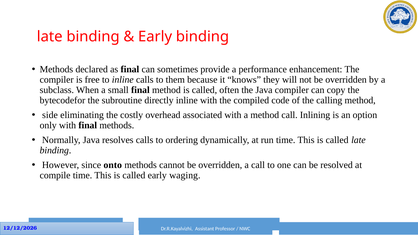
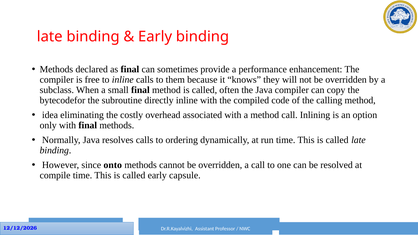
side: side -> idea
waging: waging -> capsule
